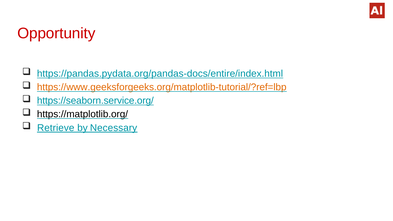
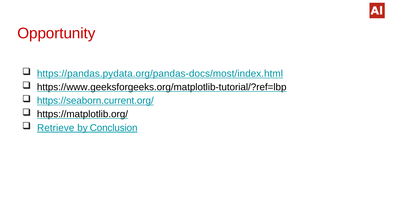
https://pandas.pydata.org/pandas-docs/entire/index.html: https://pandas.pydata.org/pandas-docs/entire/index.html -> https://pandas.pydata.org/pandas-docs/most/index.html
https://www.geeksforgeeks.org/matplotlib-tutorial/?ref=lbp colour: orange -> black
https://seaborn.service.org/: https://seaborn.service.org/ -> https://seaborn.current.org/
Necessary: Necessary -> Conclusion
